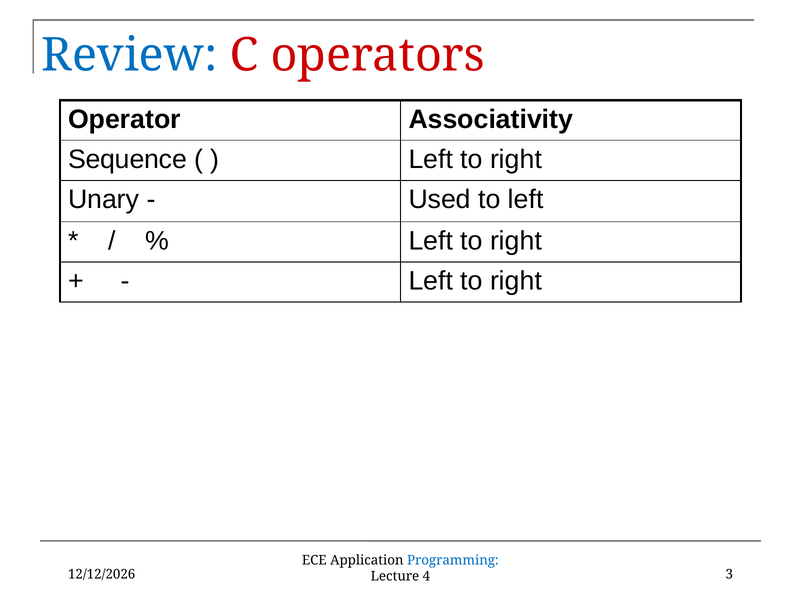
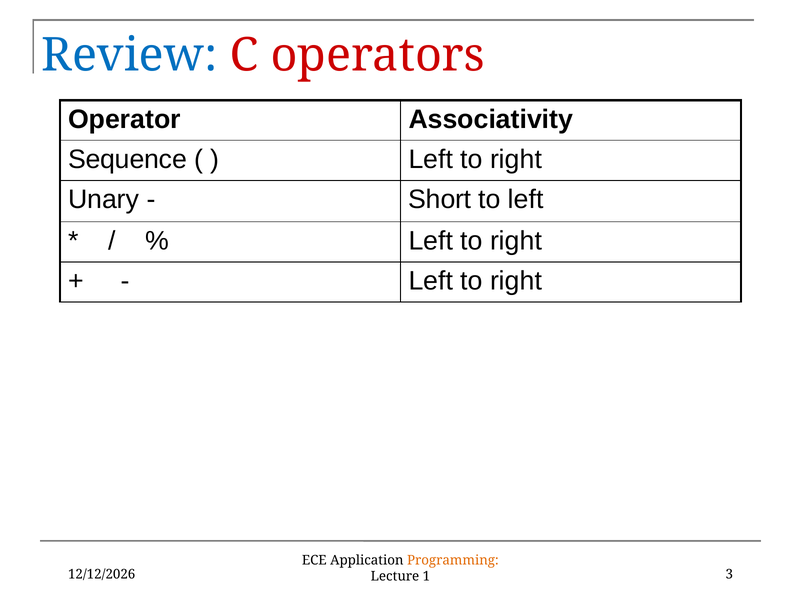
Used: Used -> Short
Programming colour: blue -> orange
4: 4 -> 1
